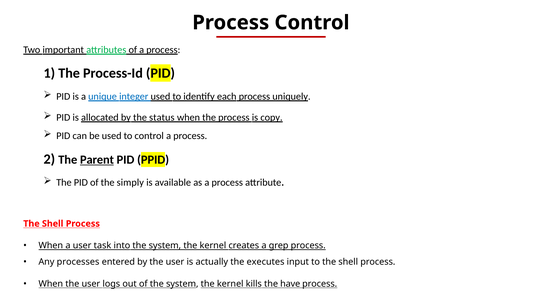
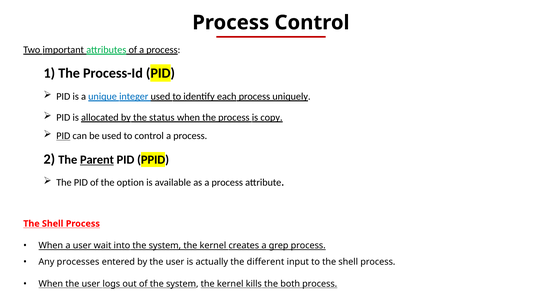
PID at (63, 136) underline: none -> present
simply: simply -> option
task: task -> wait
executes: executes -> different
have: have -> both
